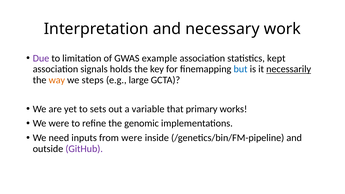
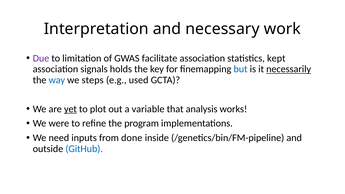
example: example -> facilitate
way colour: orange -> blue
large: large -> used
yet underline: none -> present
sets: sets -> plot
primary: primary -> analysis
genomic: genomic -> program
from were: were -> done
GitHub colour: purple -> blue
